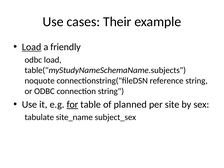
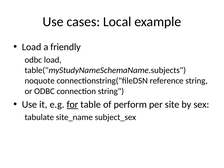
Their: Their -> Local
Load at (32, 47) underline: present -> none
planned: planned -> perform
